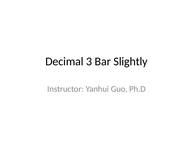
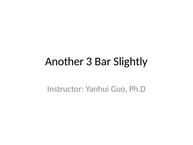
Decimal: Decimal -> Another
